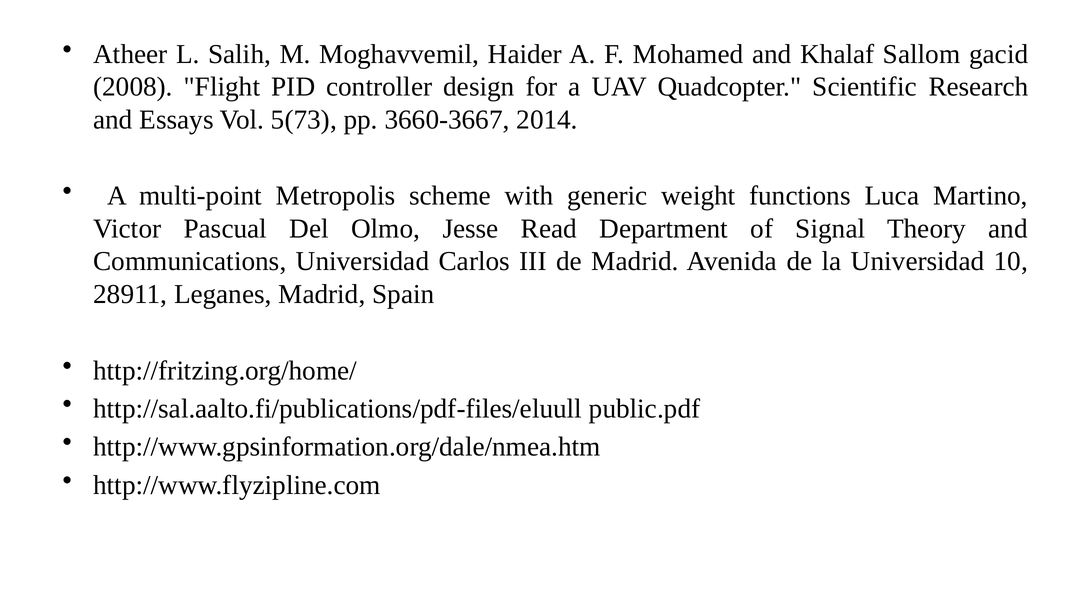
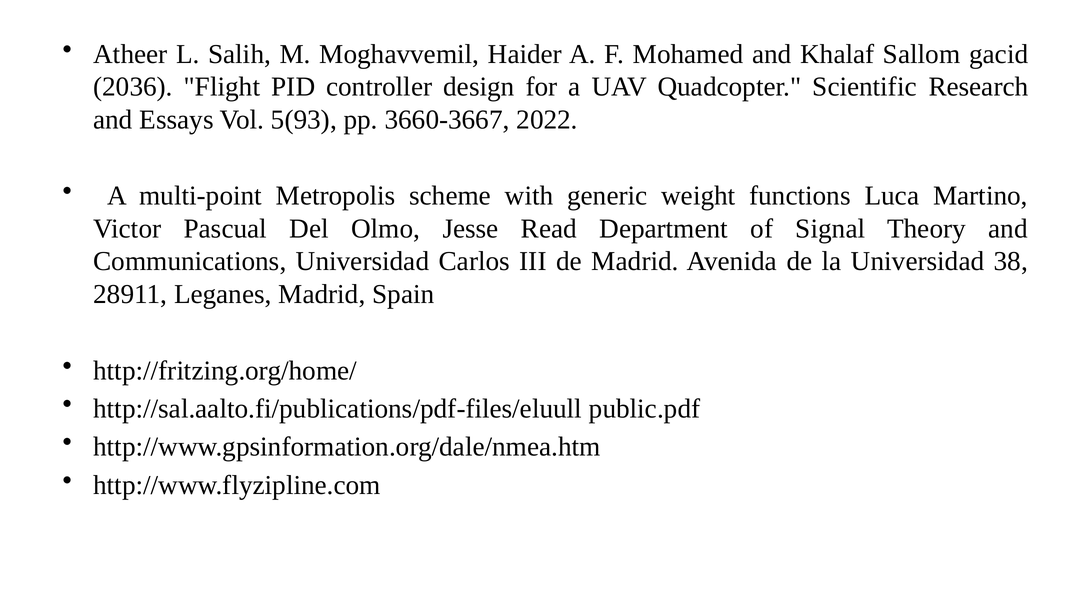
2008: 2008 -> 2036
5(73: 5(73 -> 5(93
2014: 2014 -> 2022
10: 10 -> 38
